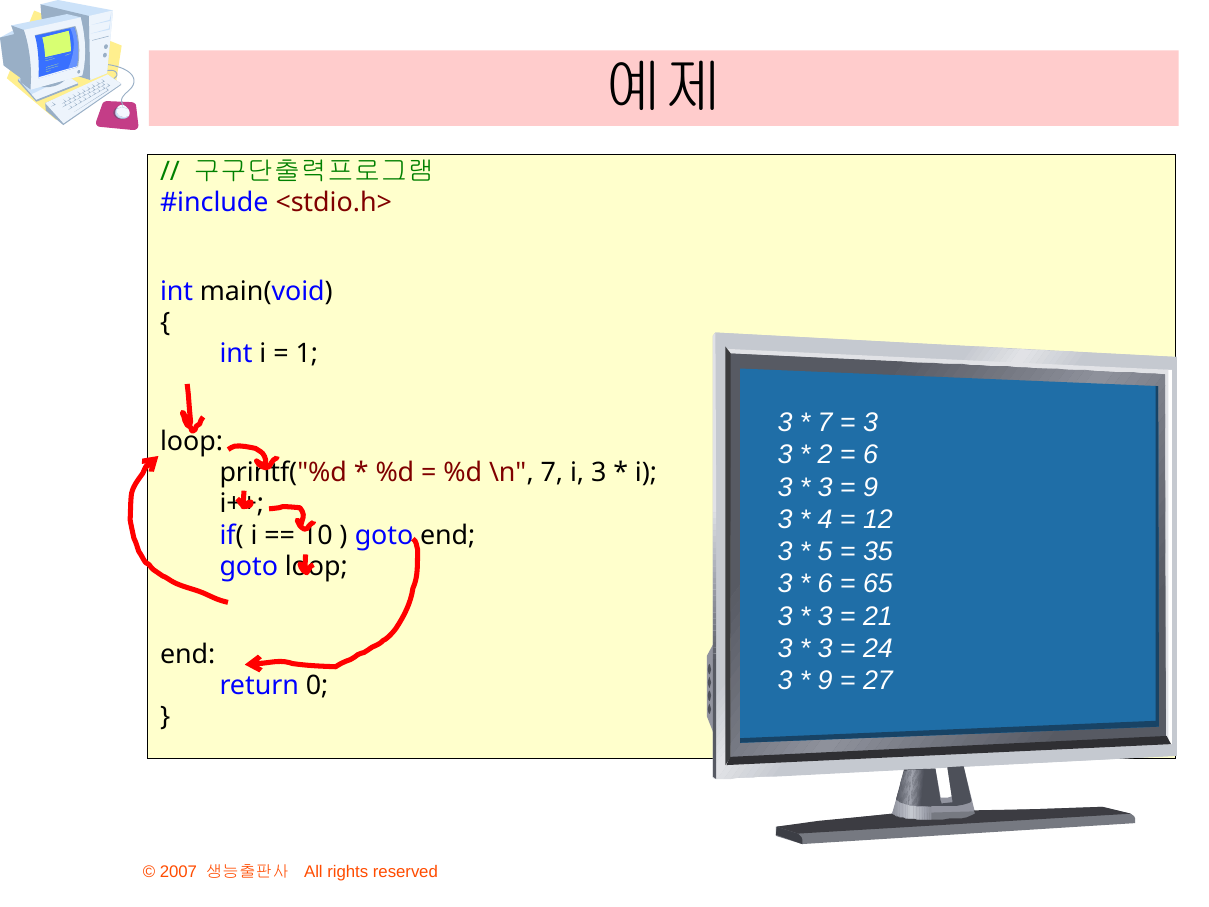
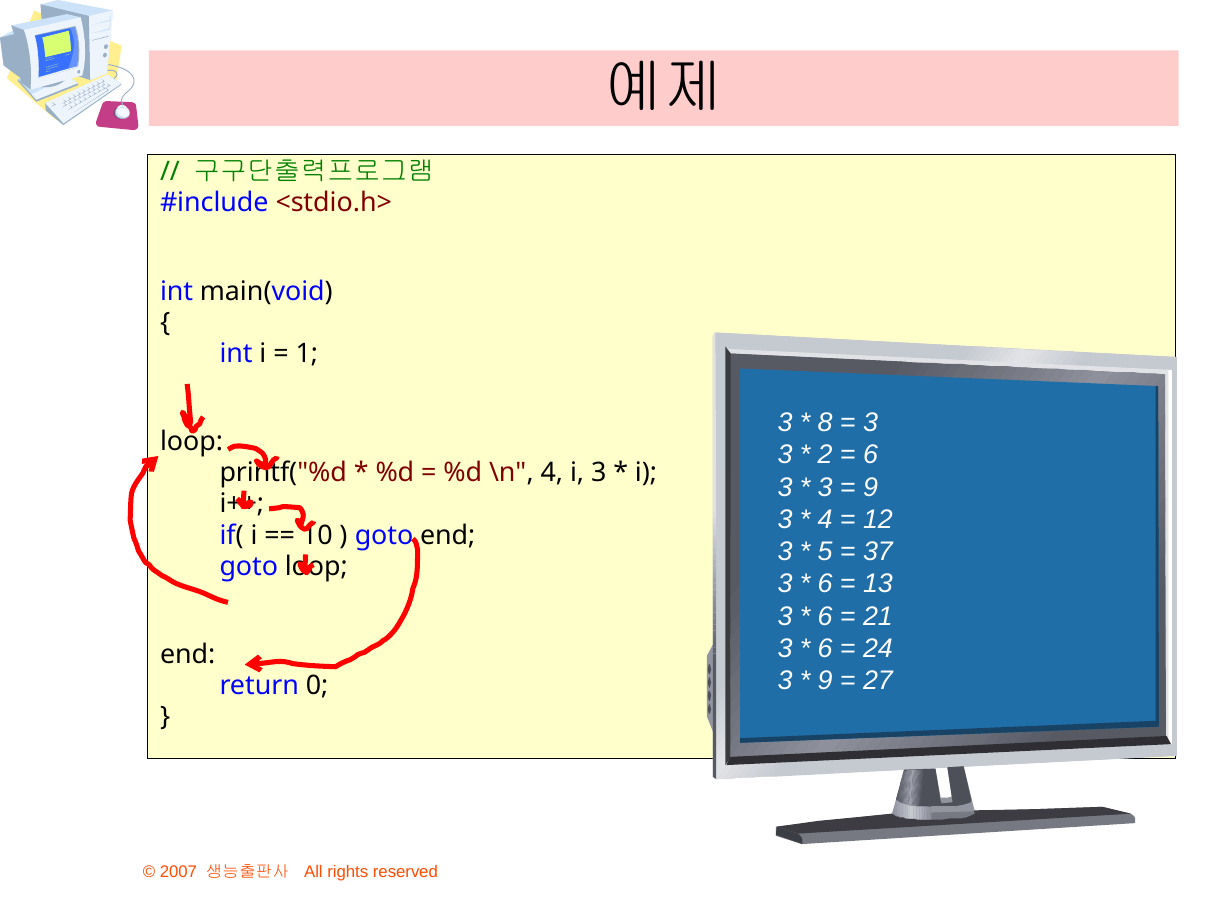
7 at (825, 423): 7 -> 8
\n 7: 7 -> 4
35: 35 -> 37
65: 65 -> 13
3 at (825, 616): 3 -> 6
3 at (825, 648): 3 -> 6
